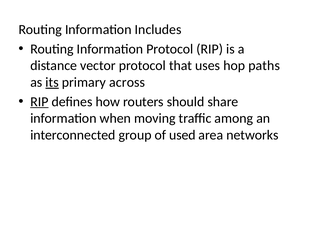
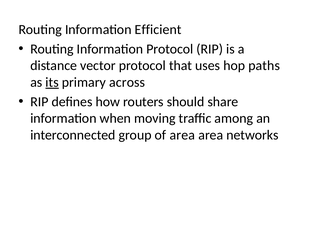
Includes: Includes -> Efficient
RIP at (39, 101) underline: present -> none
of used: used -> area
